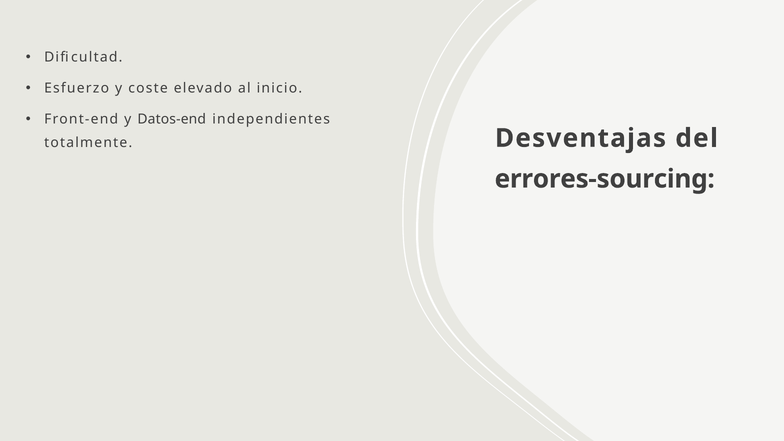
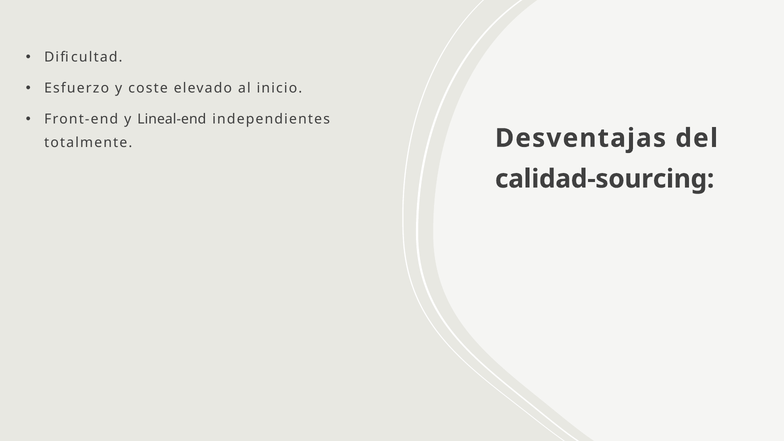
Datos-end: Datos-end -> Lineal-end
errores-sourcing: errores-sourcing -> calidad-sourcing
